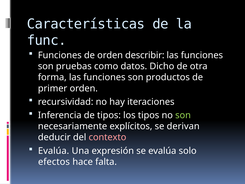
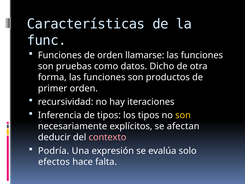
describir: describir -> llamarse
son at (183, 115) colour: light green -> yellow
derivan: derivan -> afectan
Evalúa at (54, 151): Evalúa -> Podría
